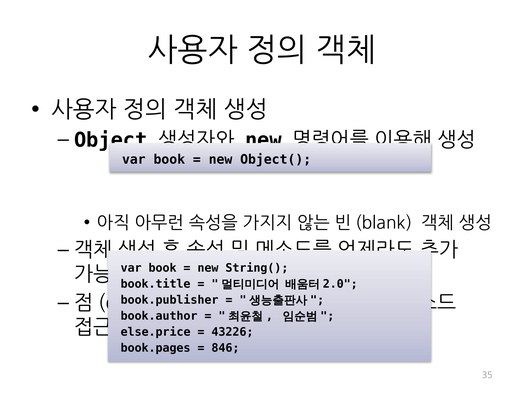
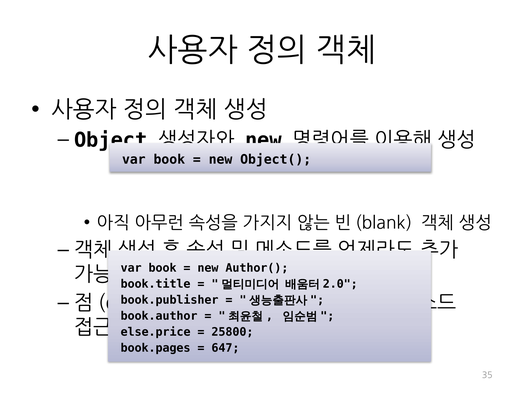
String(: String( -> Author(
43226: 43226 -> 25800
846: 846 -> 647
